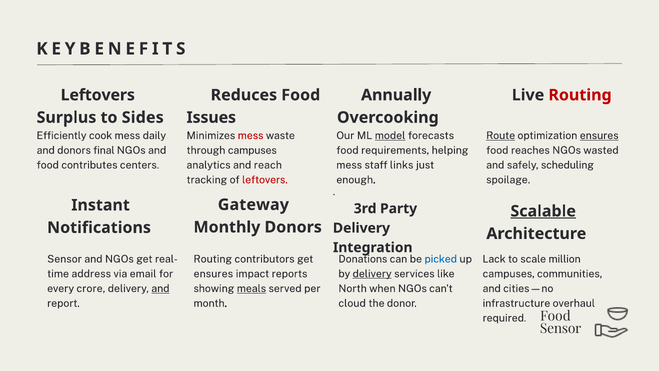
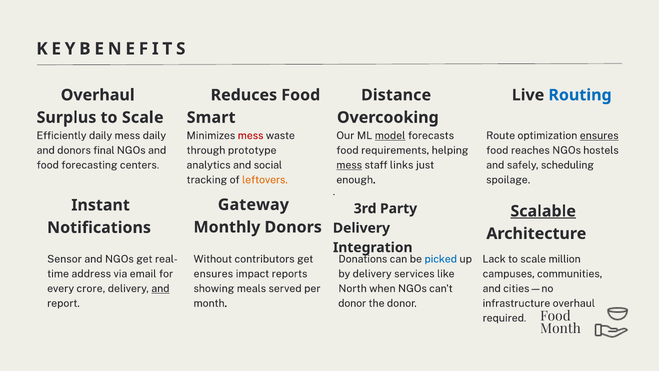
Leftovers at (98, 95): Leftovers -> Overhaul
Annually: Annually -> Distance
Routing at (580, 95) colour: red -> blue
Surplus to Sides: Sides -> Scale
Issues: Issues -> Smart
Efficiently cook: cook -> daily
Route underline: present -> none
through campuses: campuses -> prototype
wasted: wasted -> hostels
contributes: contributes -> forecasting
reach: reach -> social
mess at (349, 165) underline: none -> present
leftovers at (265, 180) colour: red -> orange
Routing at (213, 259): Routing -> Without
delivery at (372, 274) underline: present -> none
meals underline: present -> none
cloud at (352, 303): cloud -> donor
Sensor at (561, 329): Sensor -> Month
